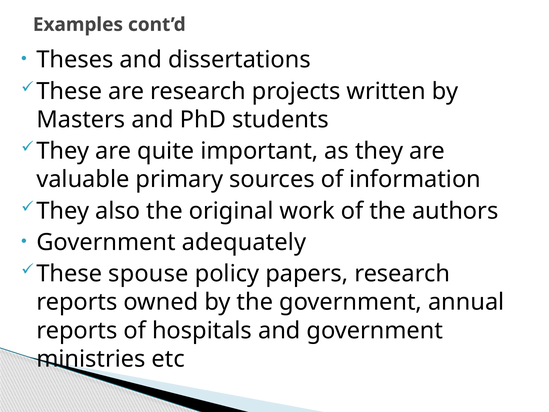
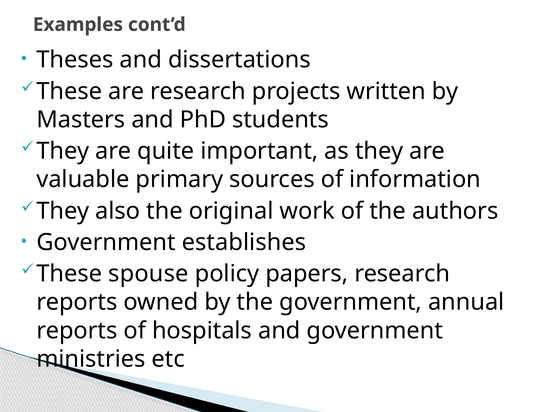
adequately: adequately -> establishes
